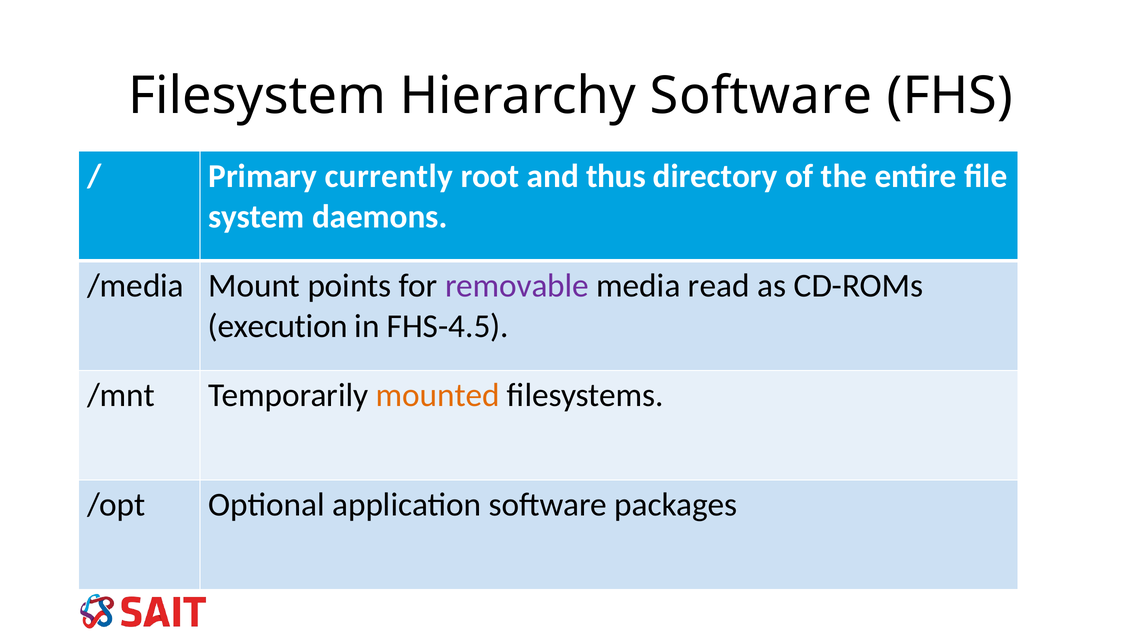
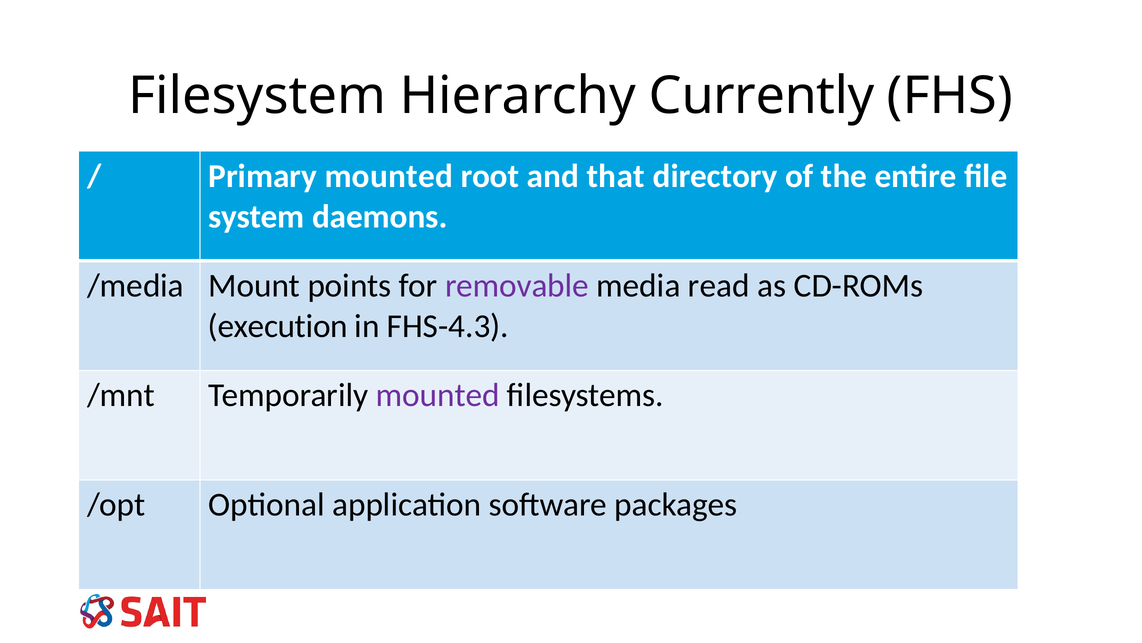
Hierarchy Software: Software -> Currently
Primary currently: currently -> mounted
thus: thus -> that
FHS-4.5: FHS-4.5 -> FHS-4.3
mounted at (438, 395) colour: orange -> purple
